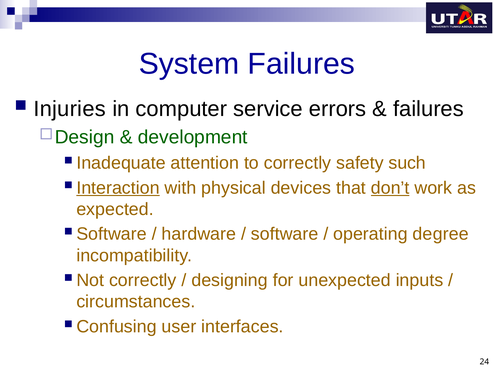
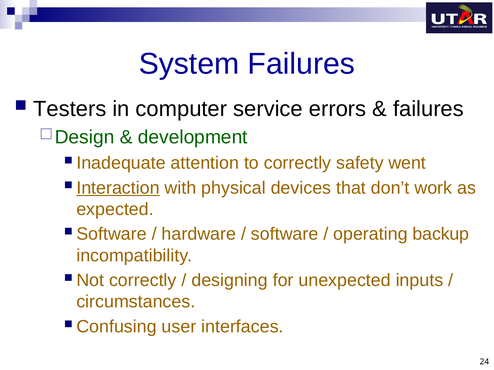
Injuries: Injuries -> Testers
such: such -> went
don’t underline: present -> none
degree: degree -> backup
